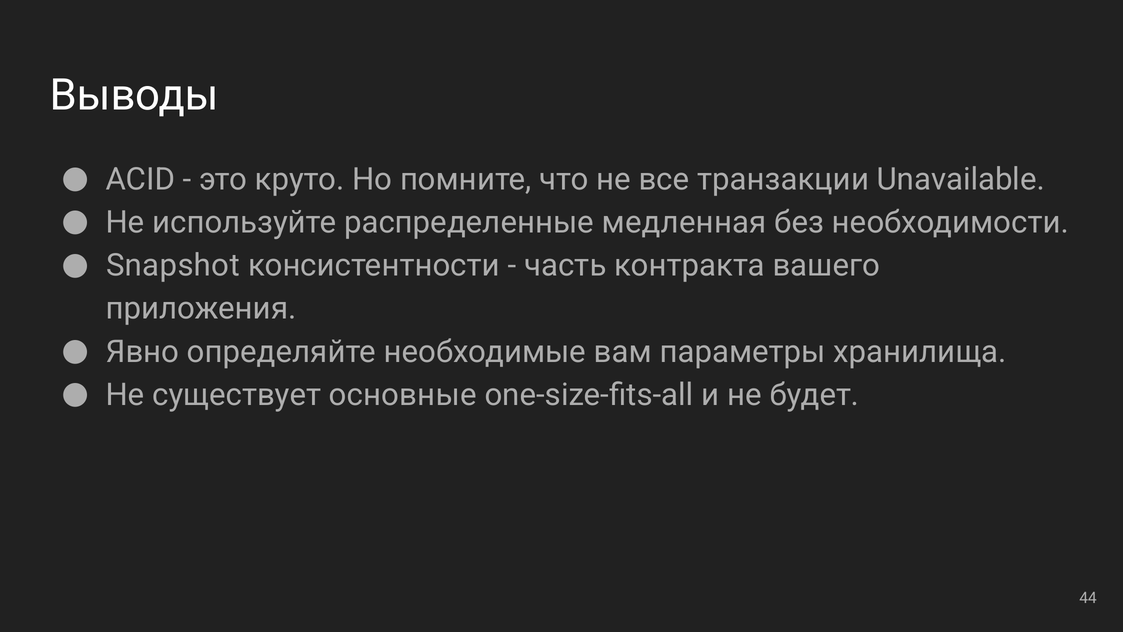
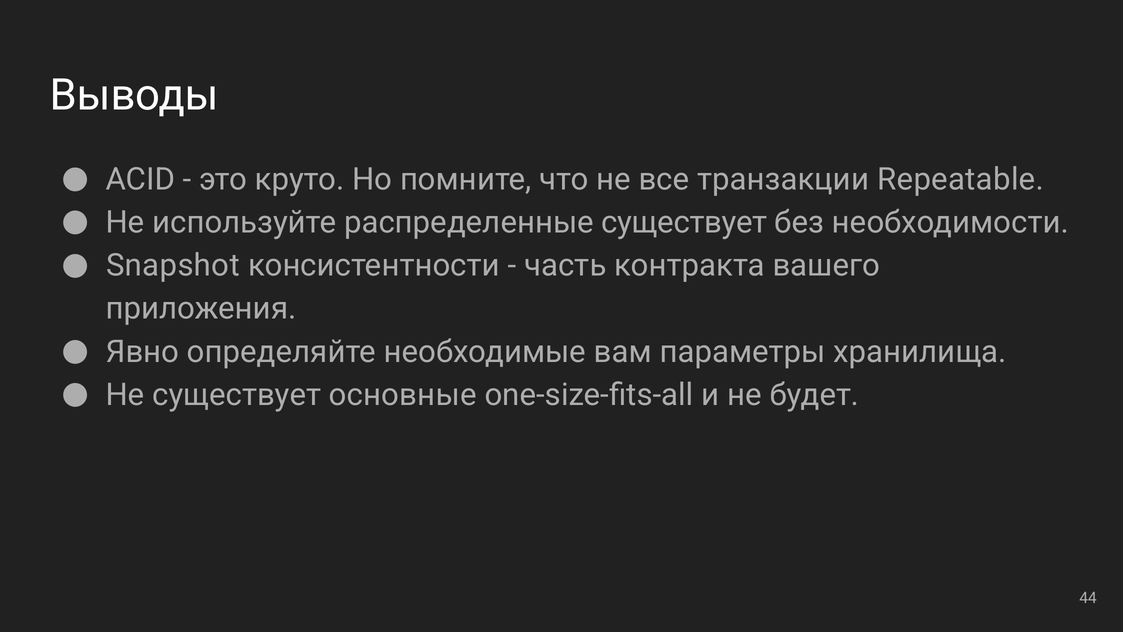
Unavailable: Unavailable -> Repeatable
распределенные медленная: медленная -> существует
